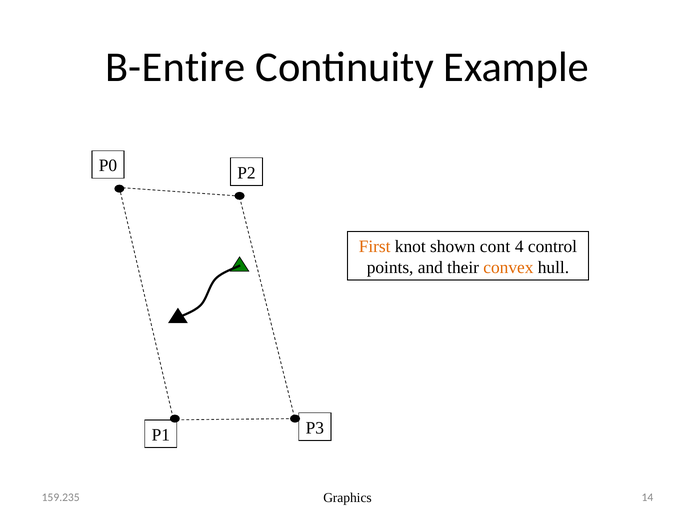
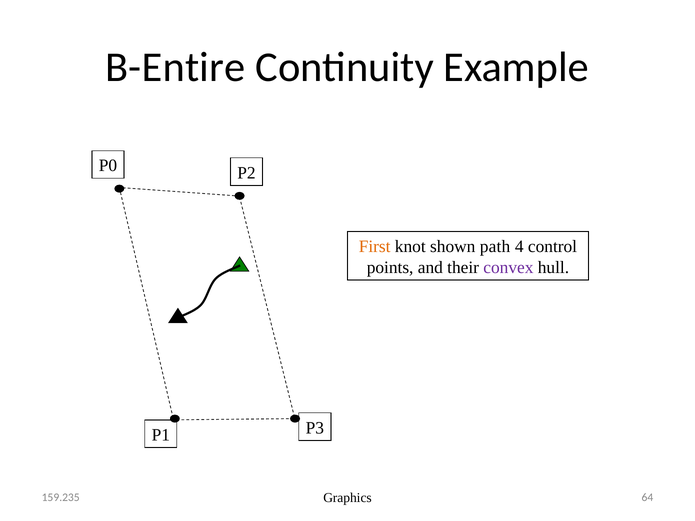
cont: cont -> path
convex colour: orange -> purple
14: 14 -> 64
